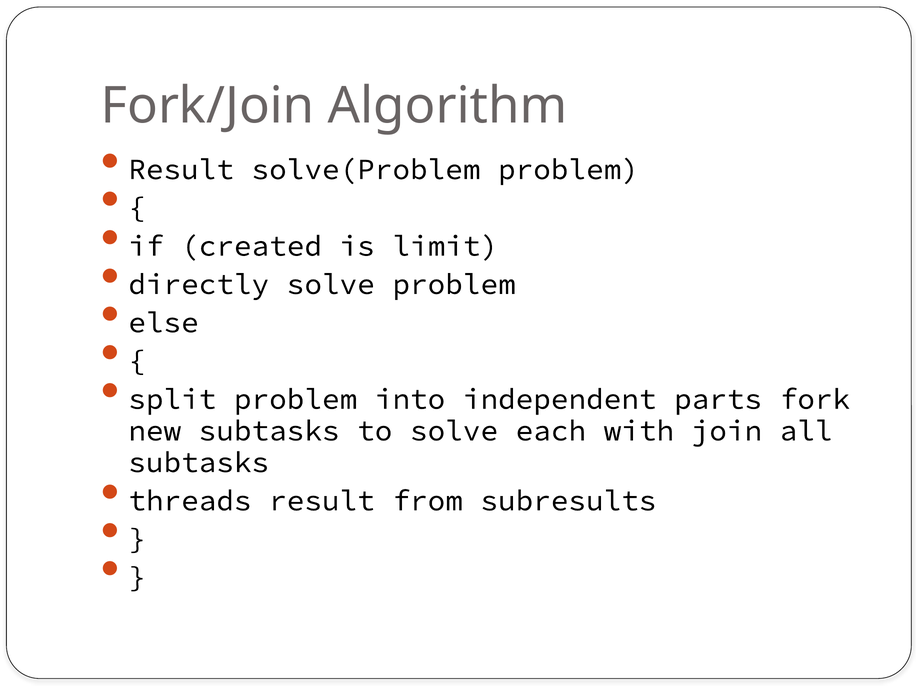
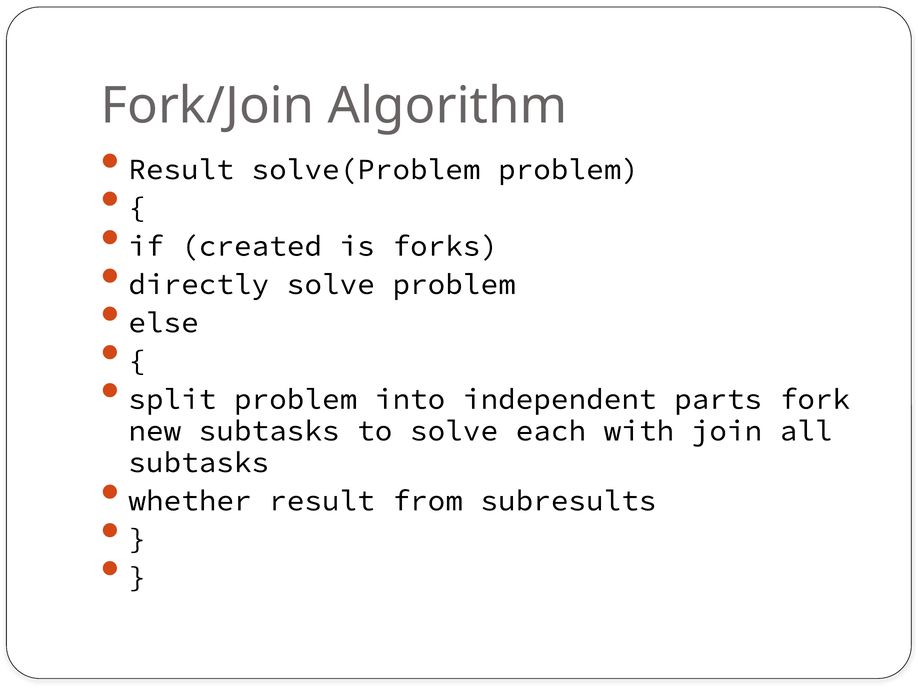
limit: limit -> forks
threads: threads -> whether
